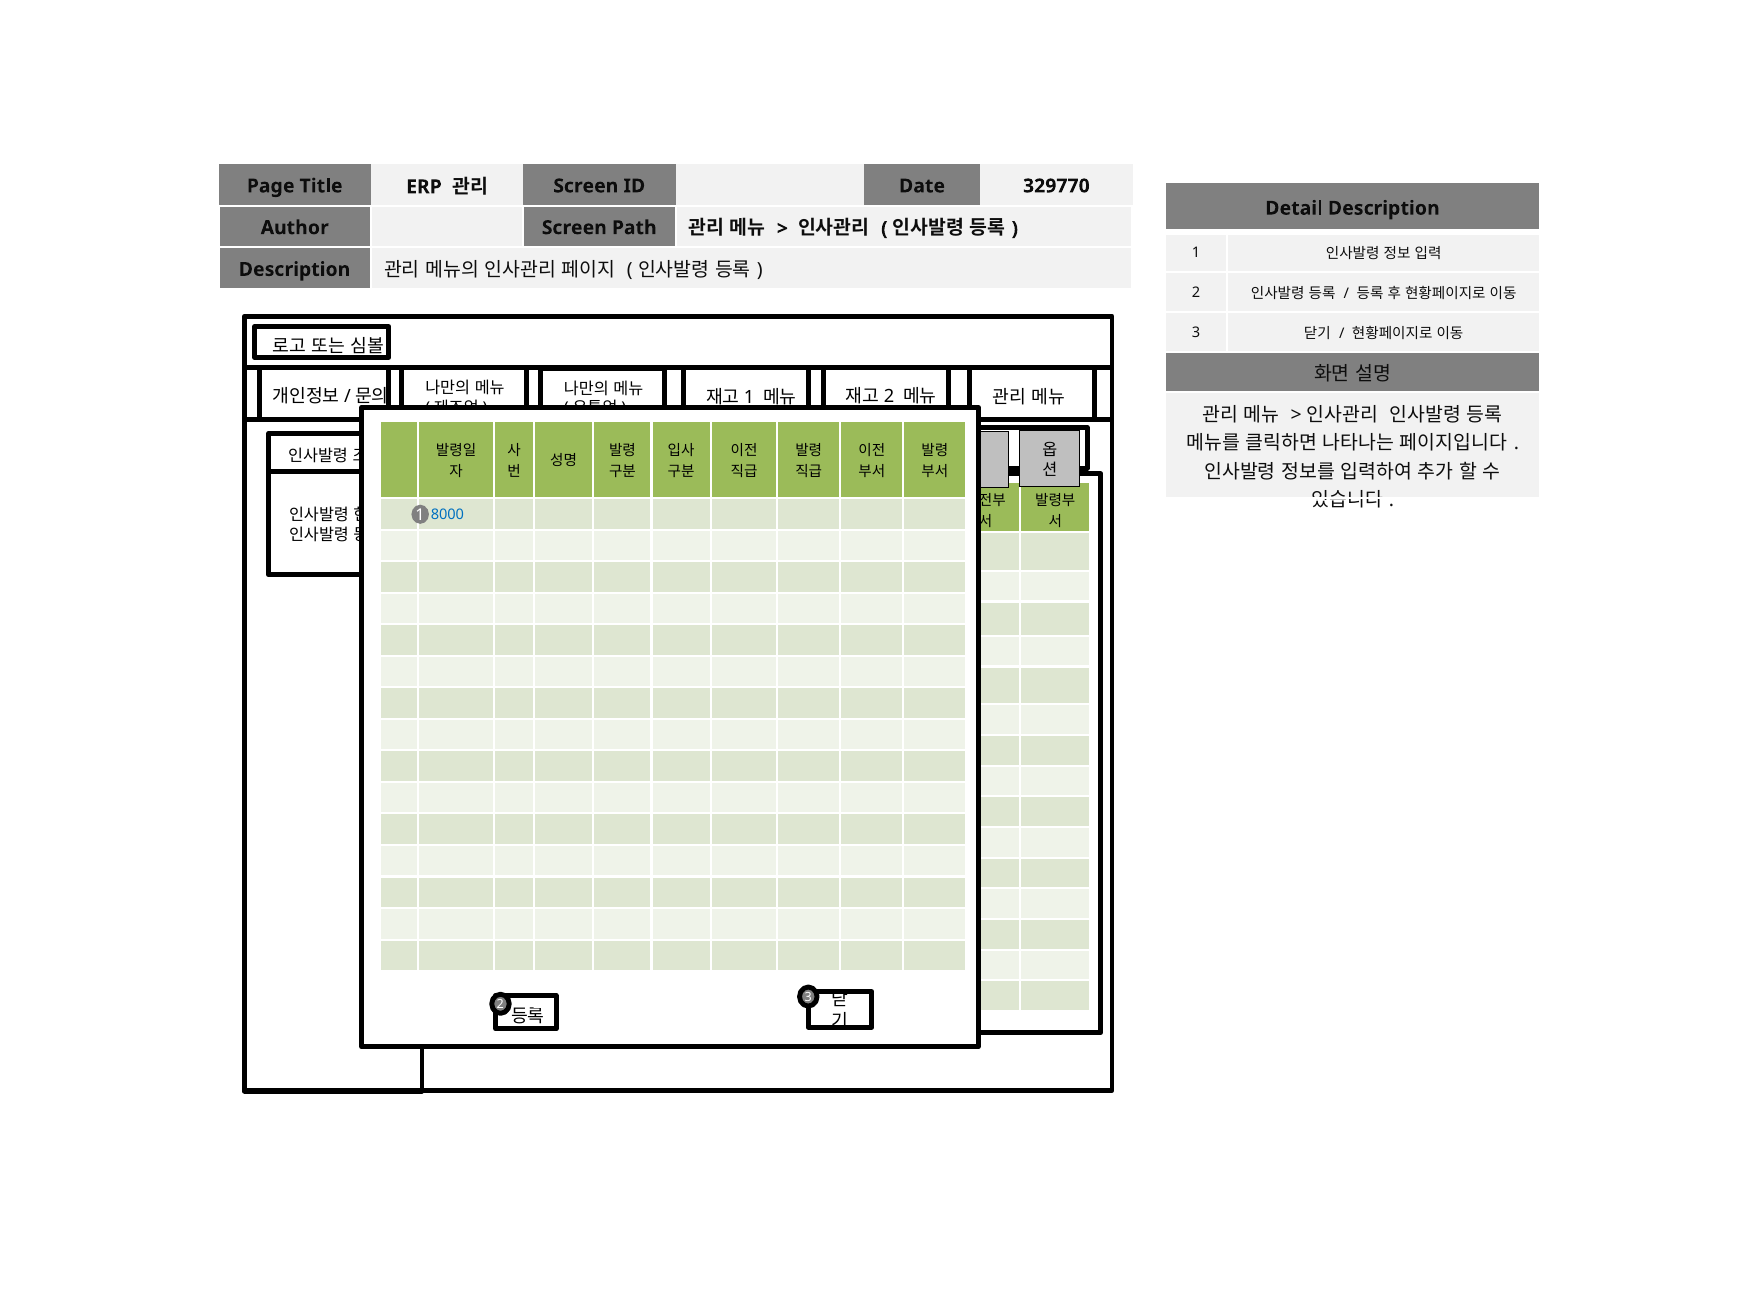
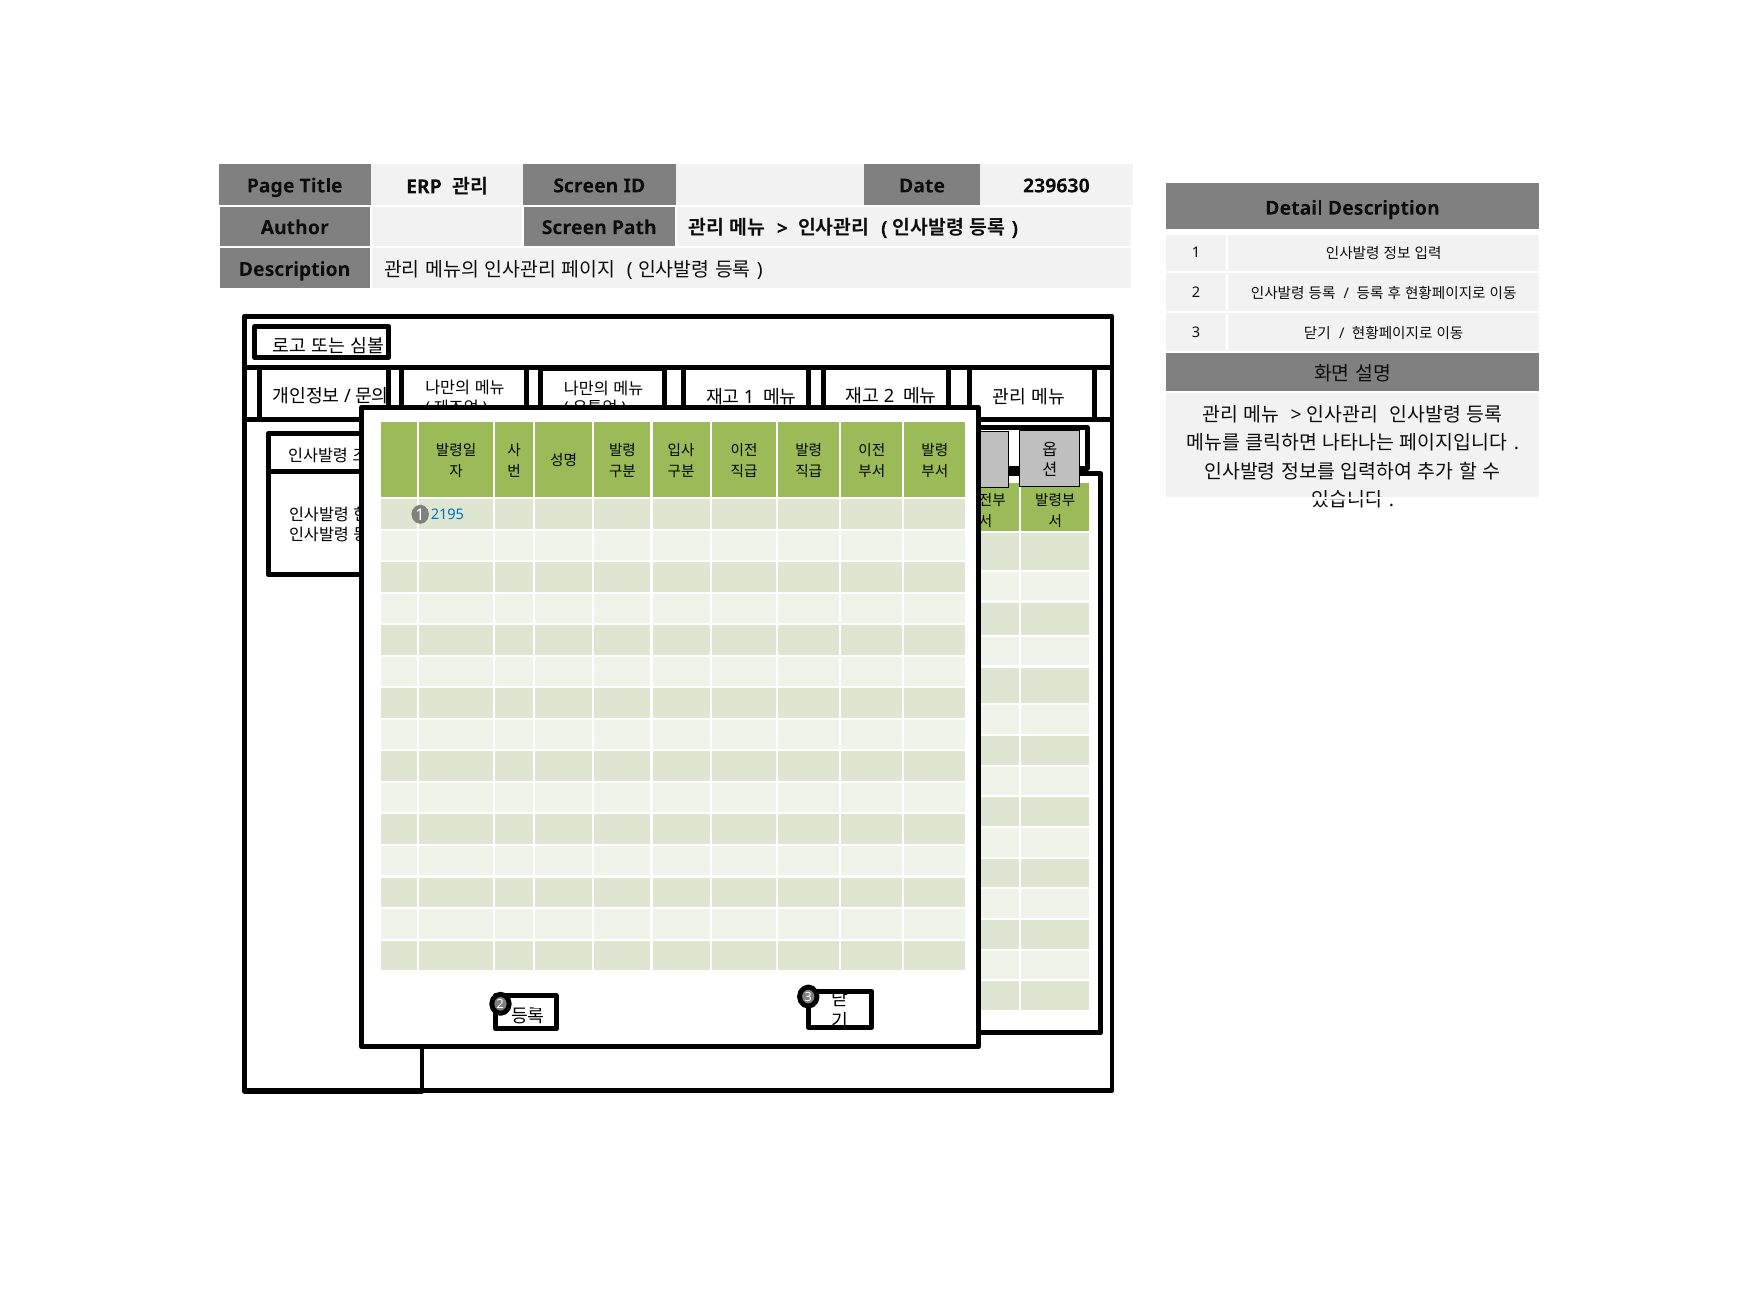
329770: 329770 -> 239630
8000: 8000 -> 2195
